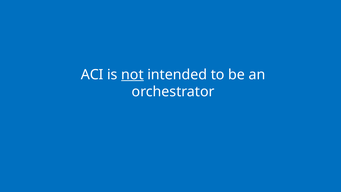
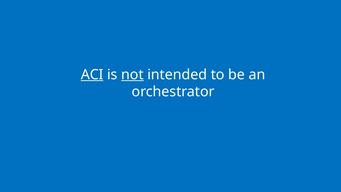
ACI underline: none -> present
